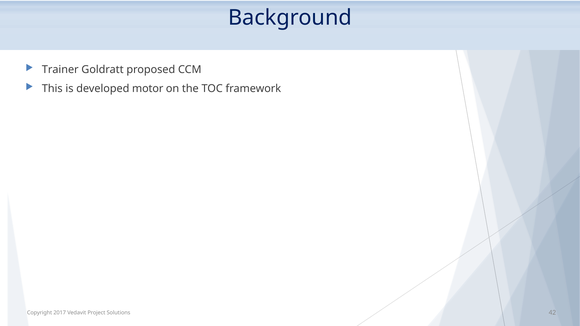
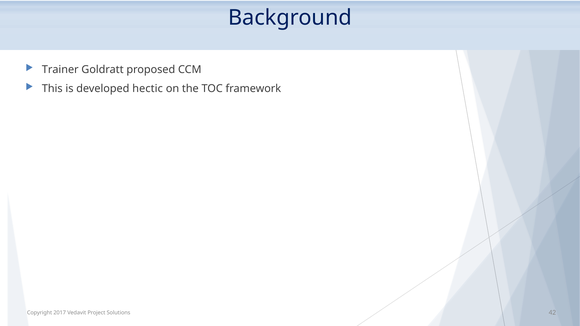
motor: motor -> hectic
